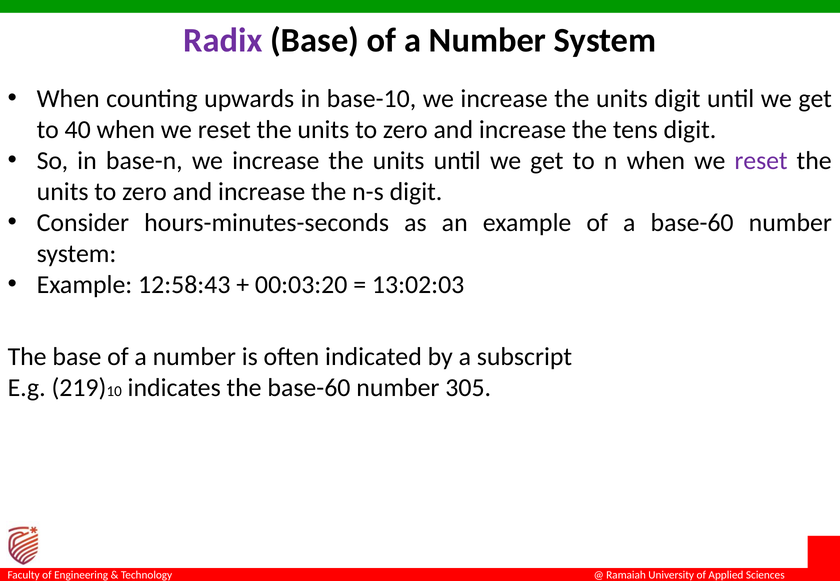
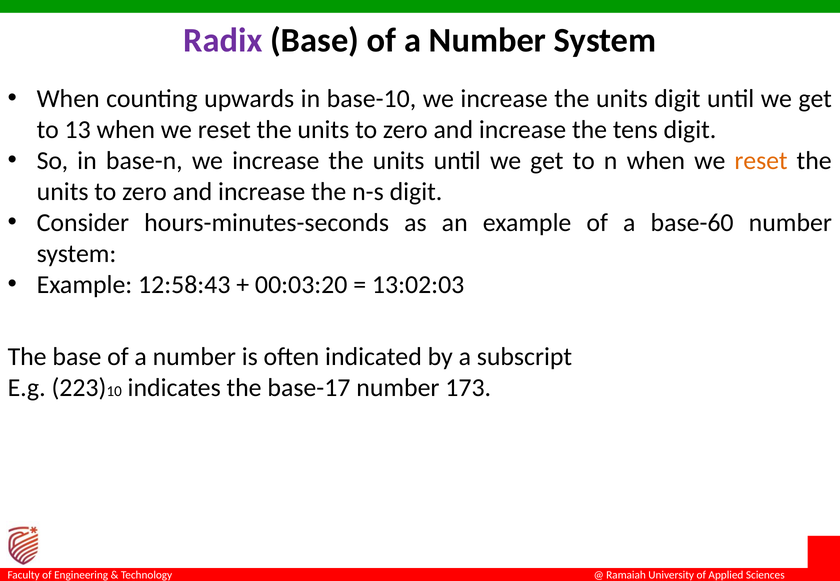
40: 40 -> 13
reset at (761, 161) colour: purple -> orange
219: 219 -> 223
the base-60: base-60 -> base-17
305: 305 -> 173
